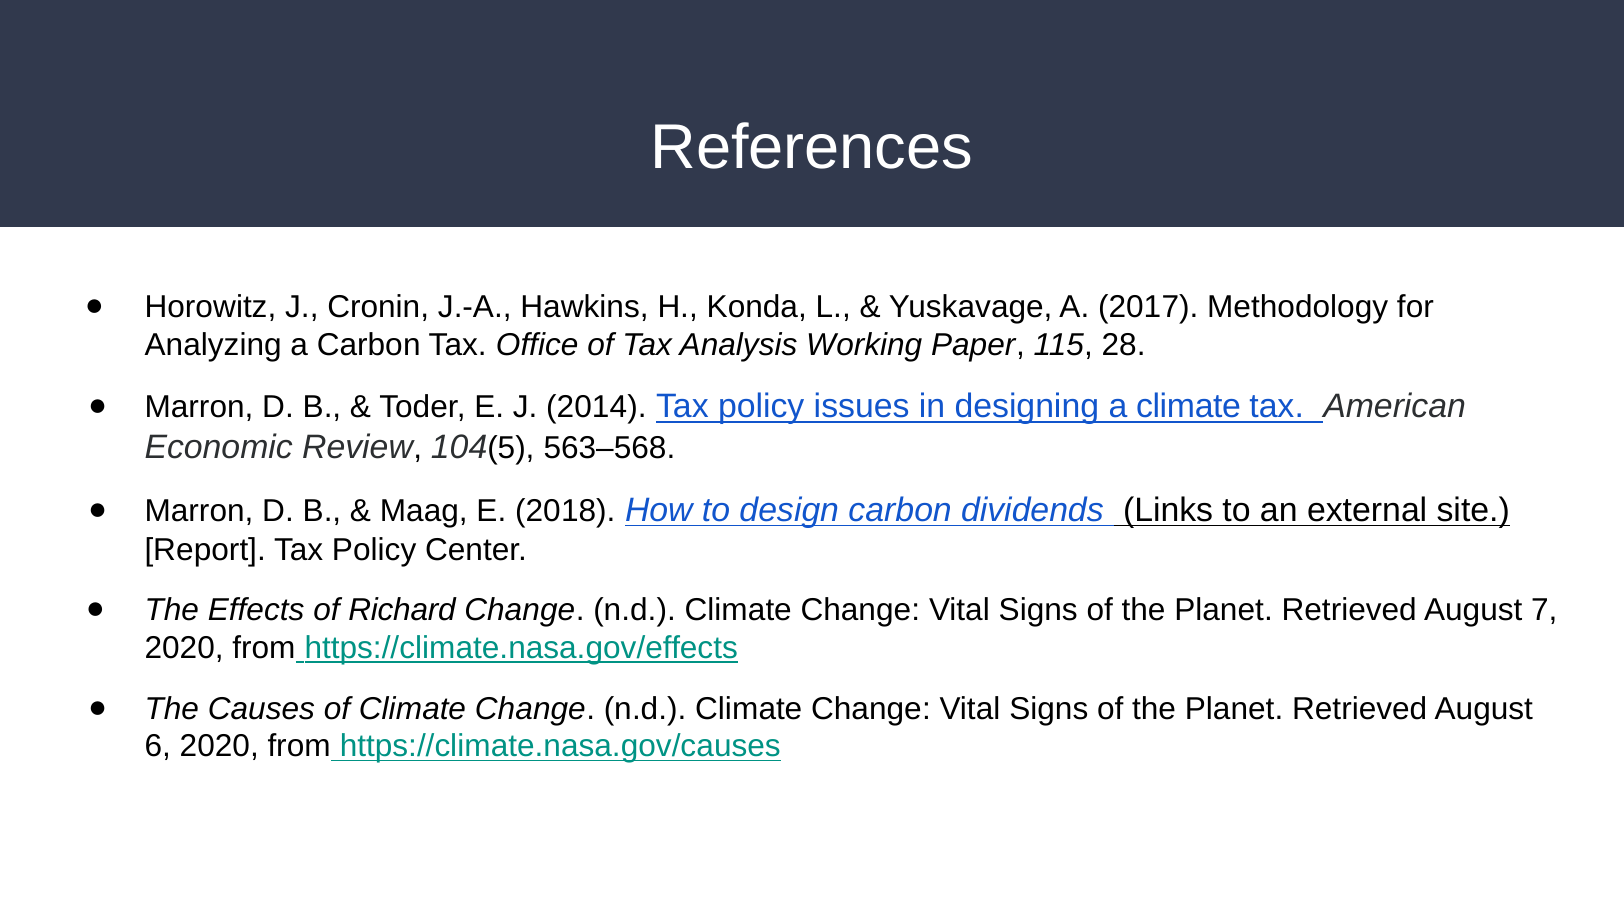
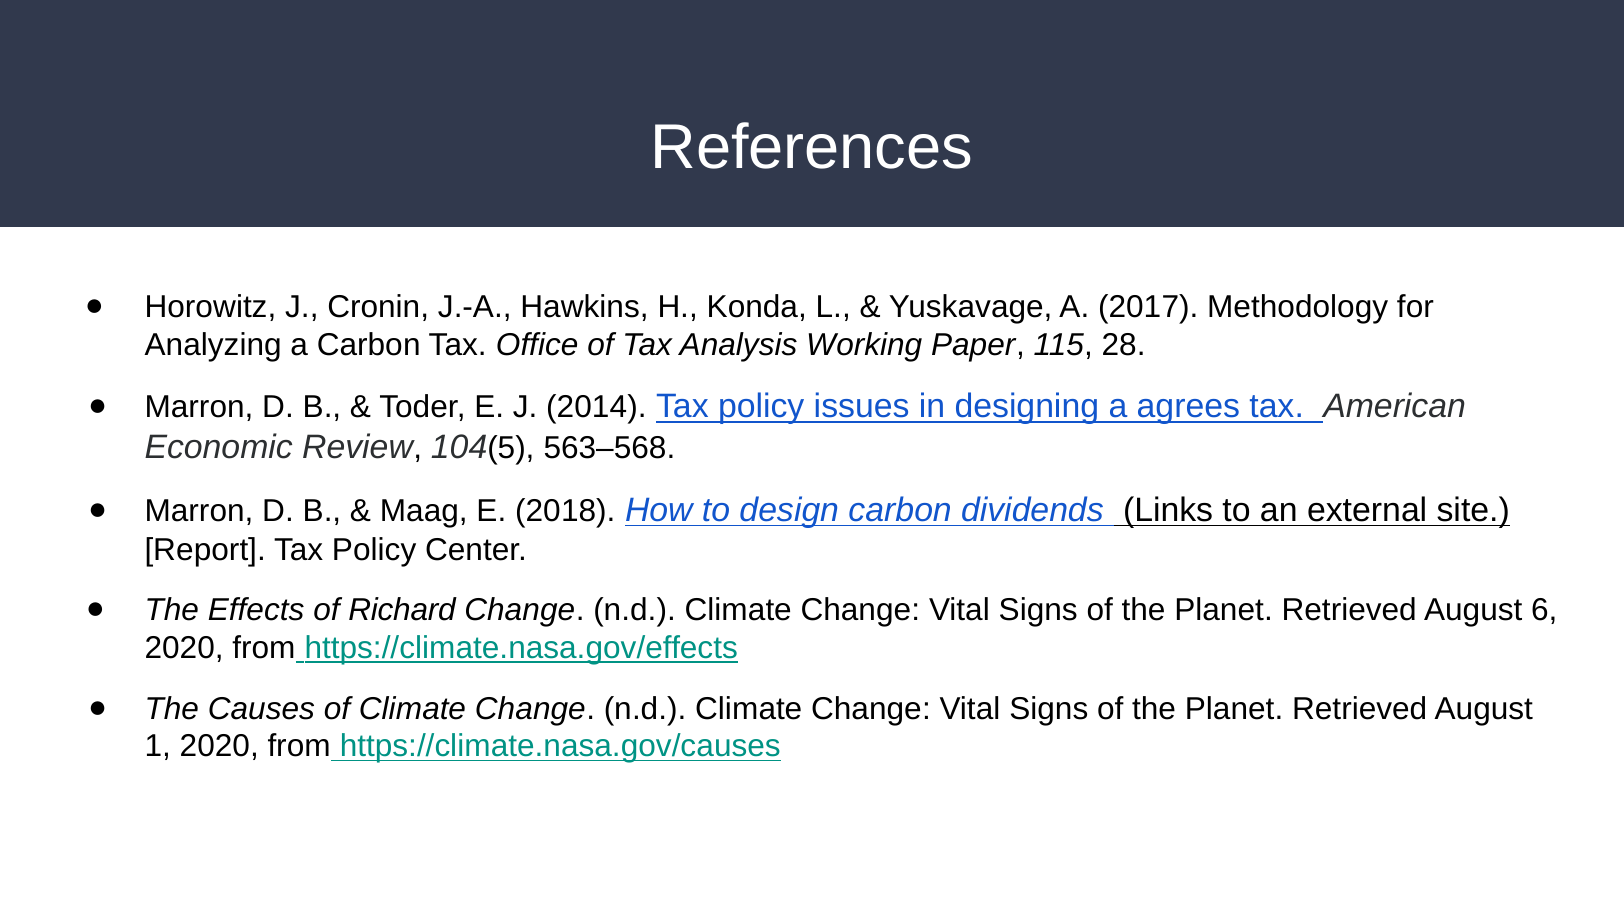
a climate: climate -> agrees
7: 7 -> 6
6: 6 -> 1
